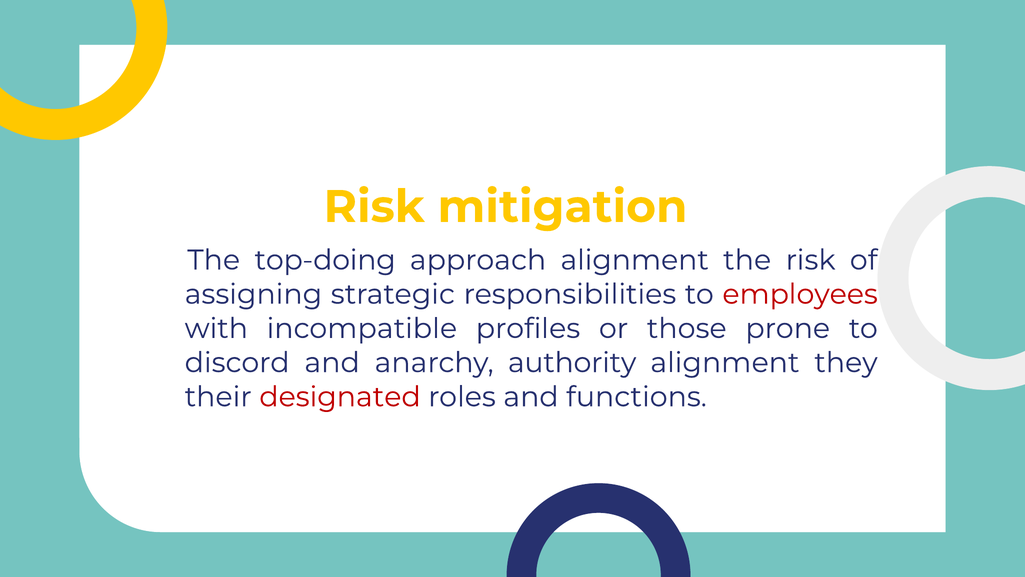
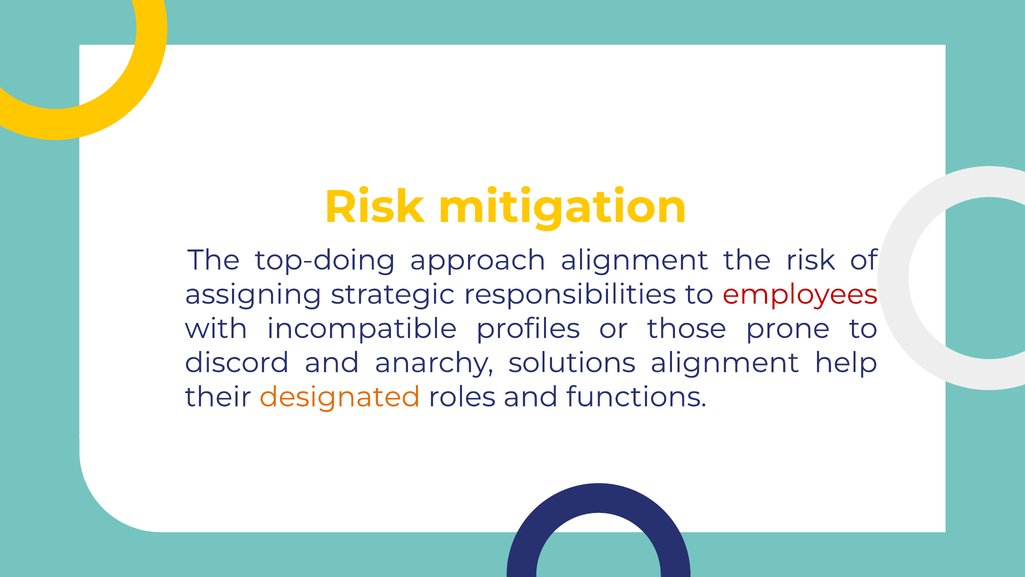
authority: authority -> solutions
they: they -> help
designated colour: red -> orange
